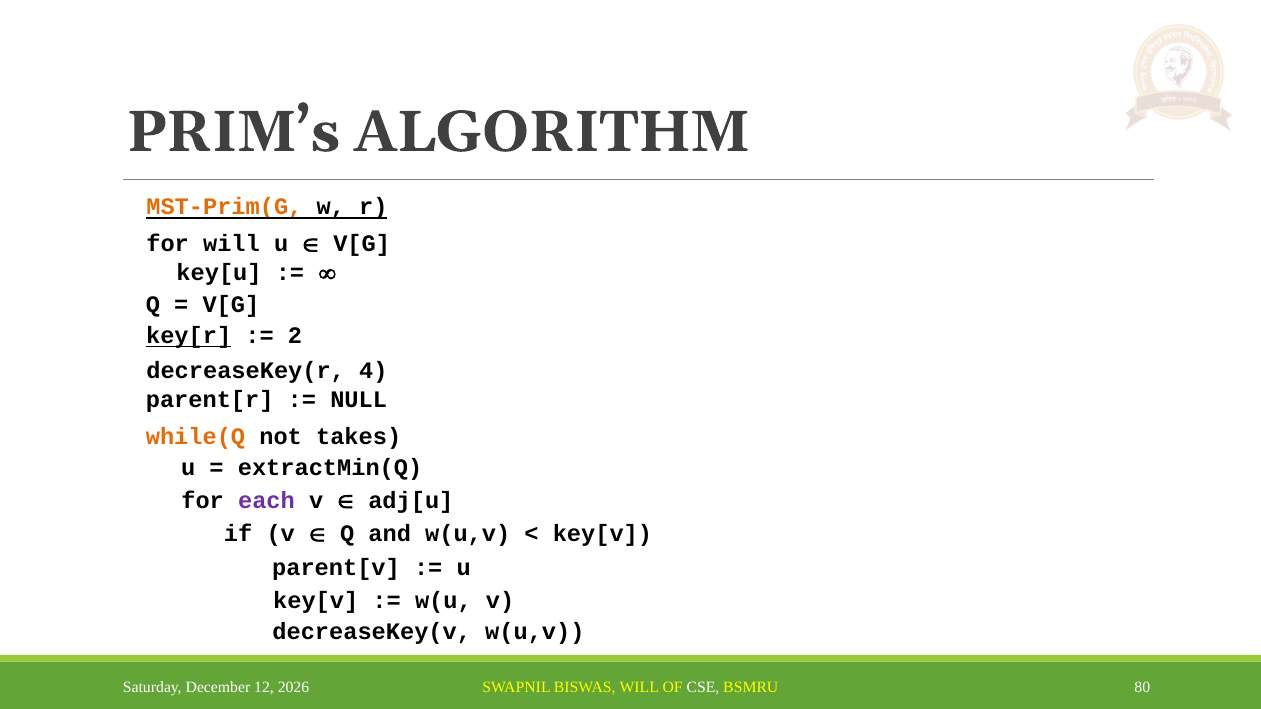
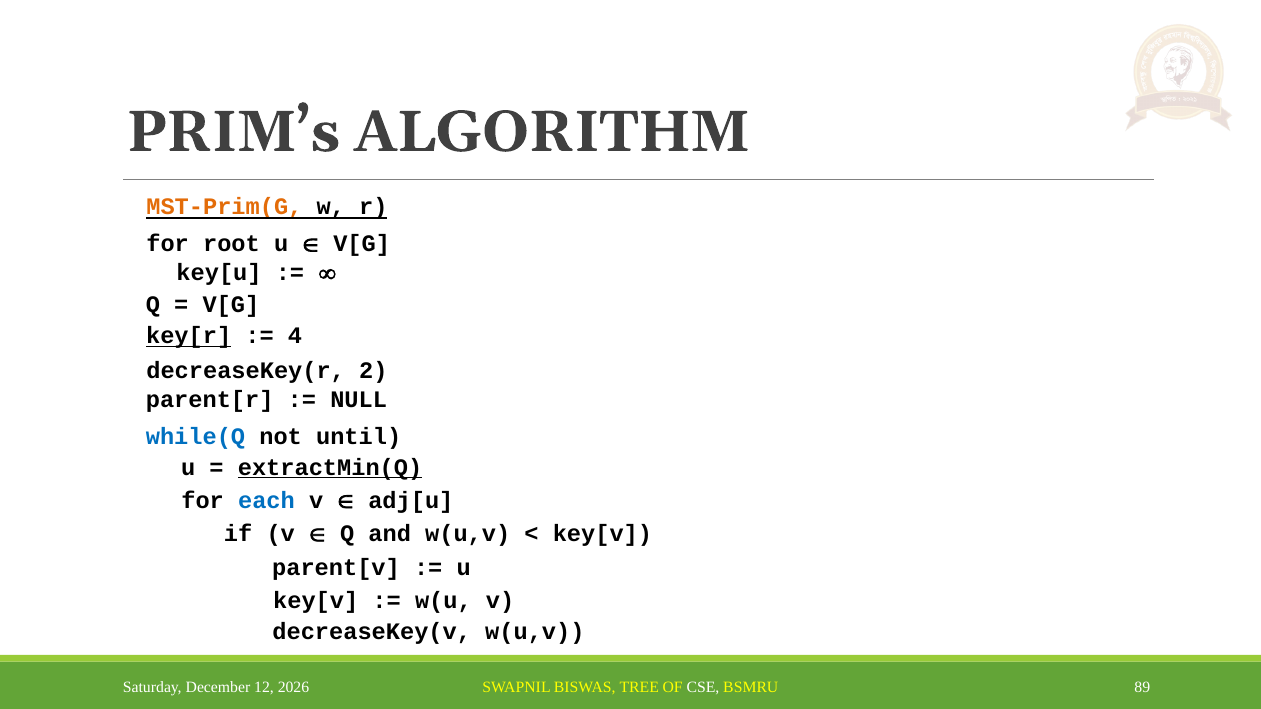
for will: will -> root
2: 2 -> 4
4: 4 -> 2
while(Q colour: orange -> blue
takes: takes -> until
extractMin(Q underline: none -> present
each colour: purple -> blue
BISWAS WILL: WILL -> TREE
80: 80 -> 89
